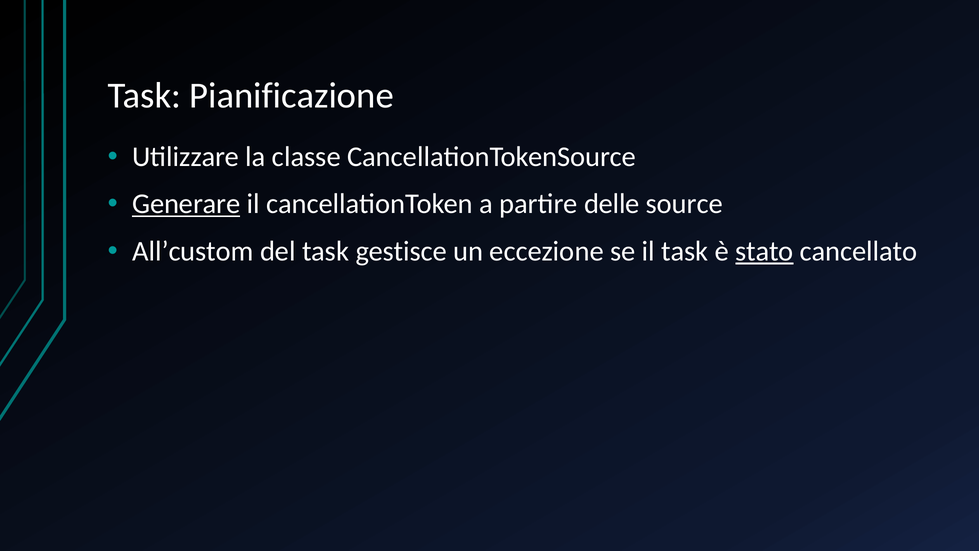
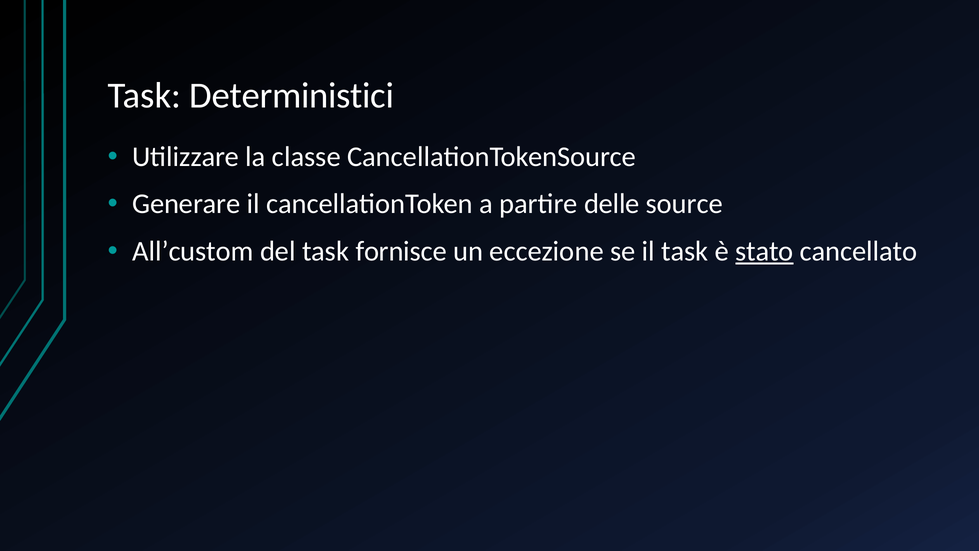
Pianificazione: Pianificazione -> Deterministici
Generare underline: present -> none
gestisce: gestisce -> fornisce
